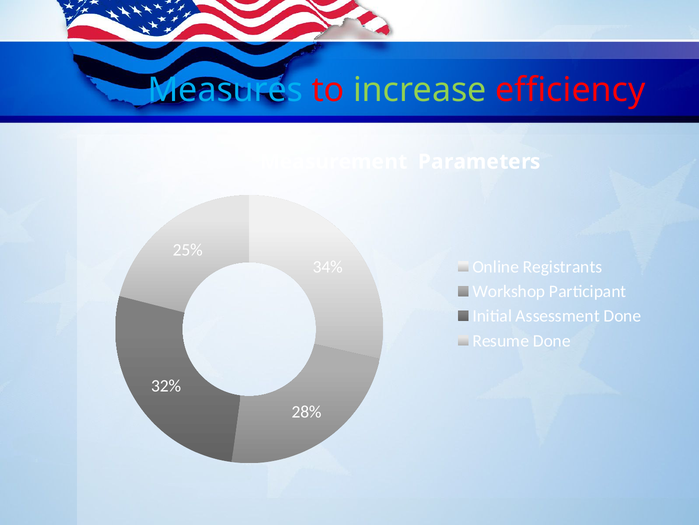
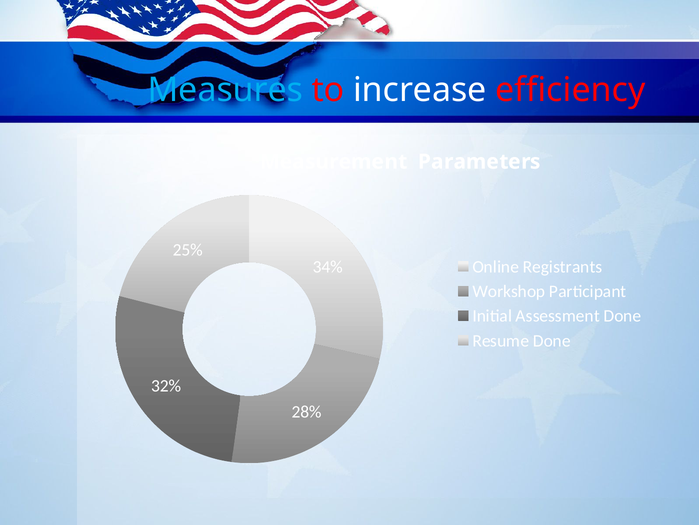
increase colour: light green -> white
